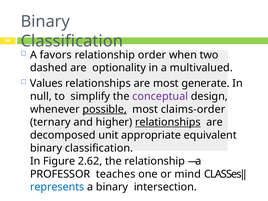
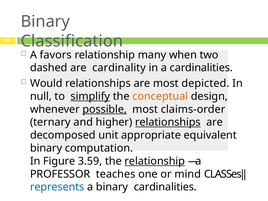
order: order -> many
optionality: optionality -> cardinality
a multivalued: multivalued -> cardinalities
Values: Values -> Would
generate: generate -> depicted
simplify underline: none -> present
conceptual colour: purple -> orange
classification at (99, 148): classification -> computation
2.62: 2.62 -> 3.59
relationship at (155, 161) underline: none -> present
binary intersection: intersection -> cardinalities
